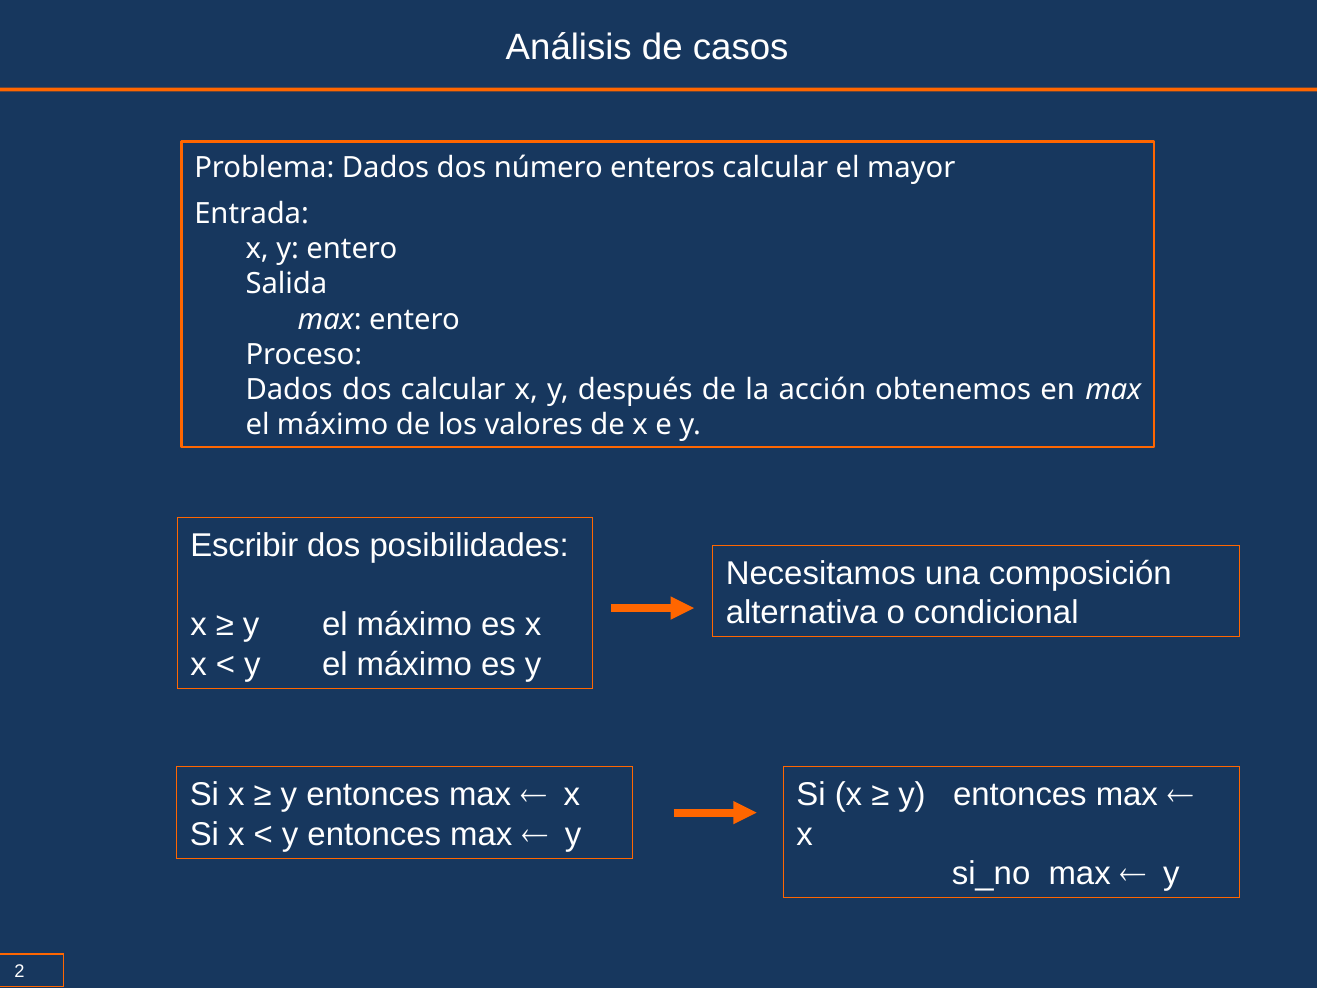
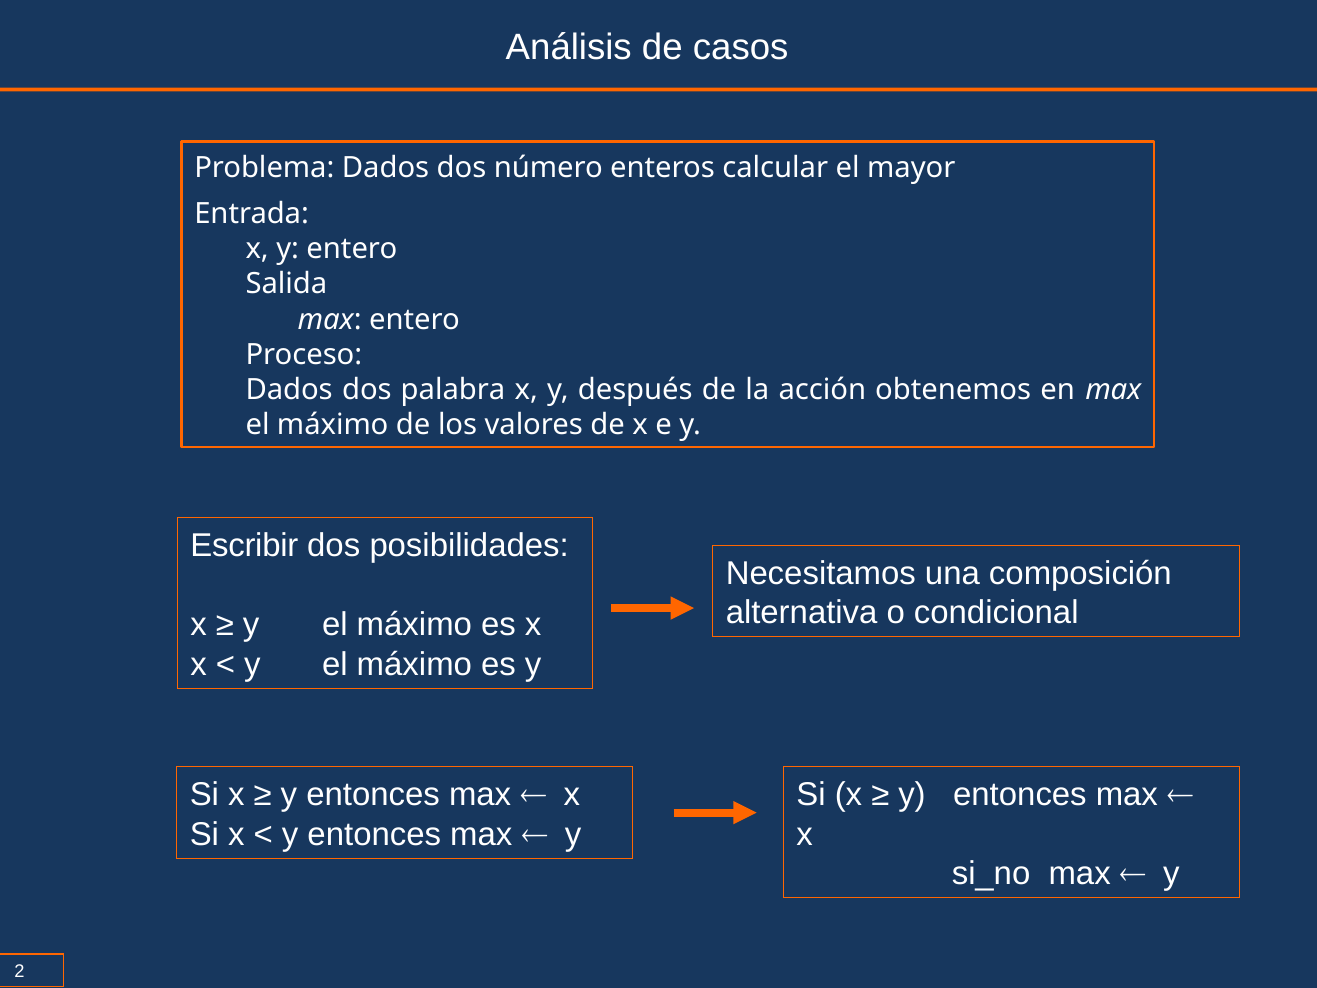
dos calcular: calcular -> palabra
